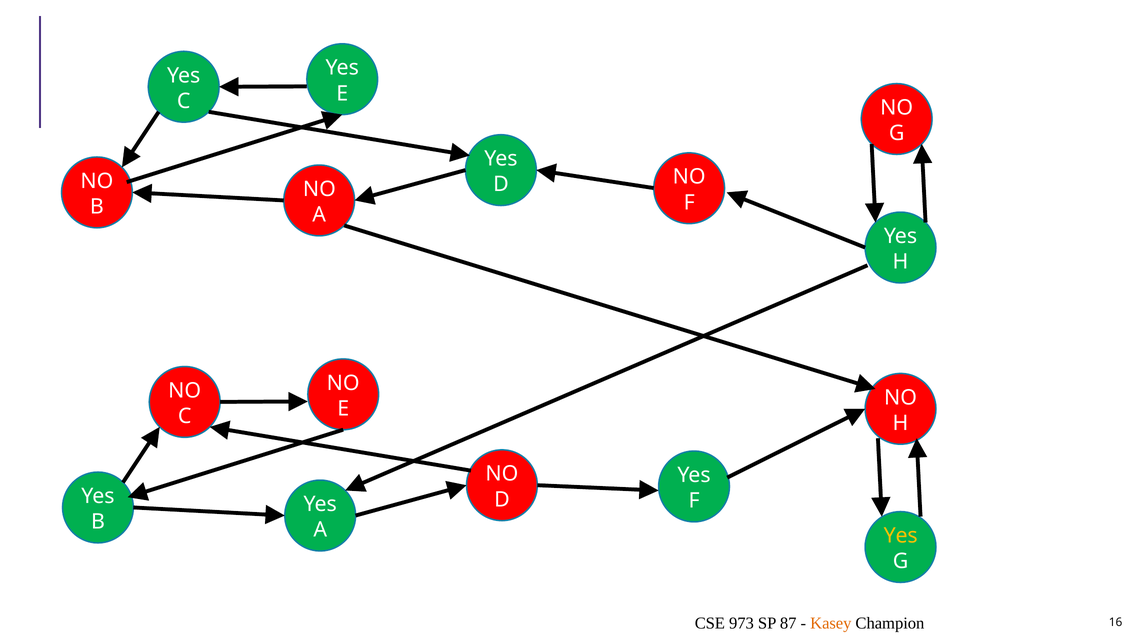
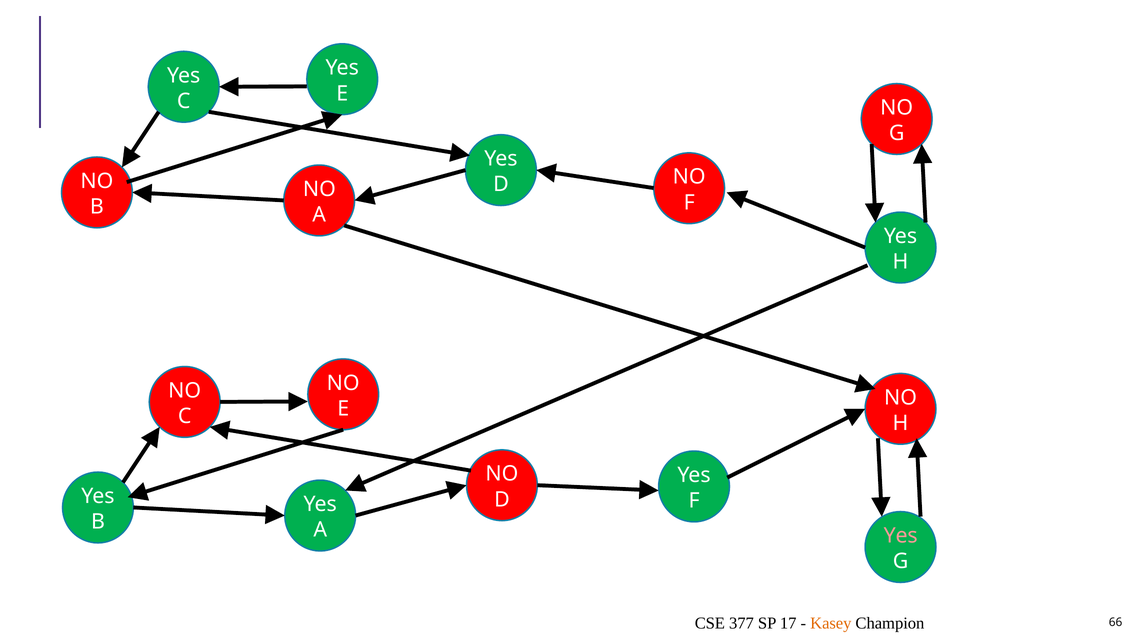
Yes at (901, 535) colour: yellow -> pink
973: 973 -> 377
87: 87 -> 17
16: 16 -> 66
